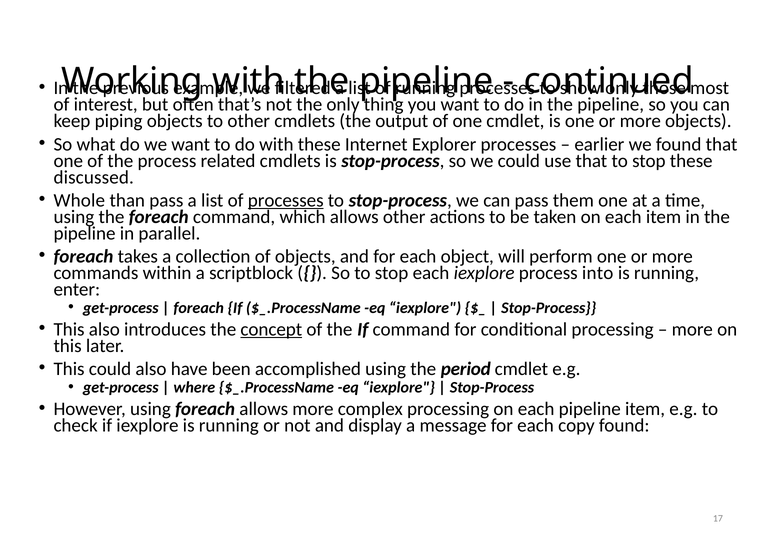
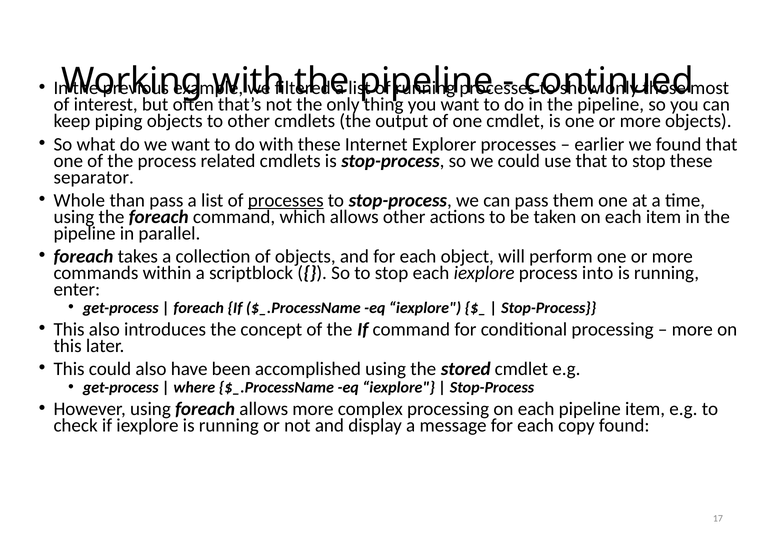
discussed: discussed -> separator
concept underline: present -> none
period: period -> stored
